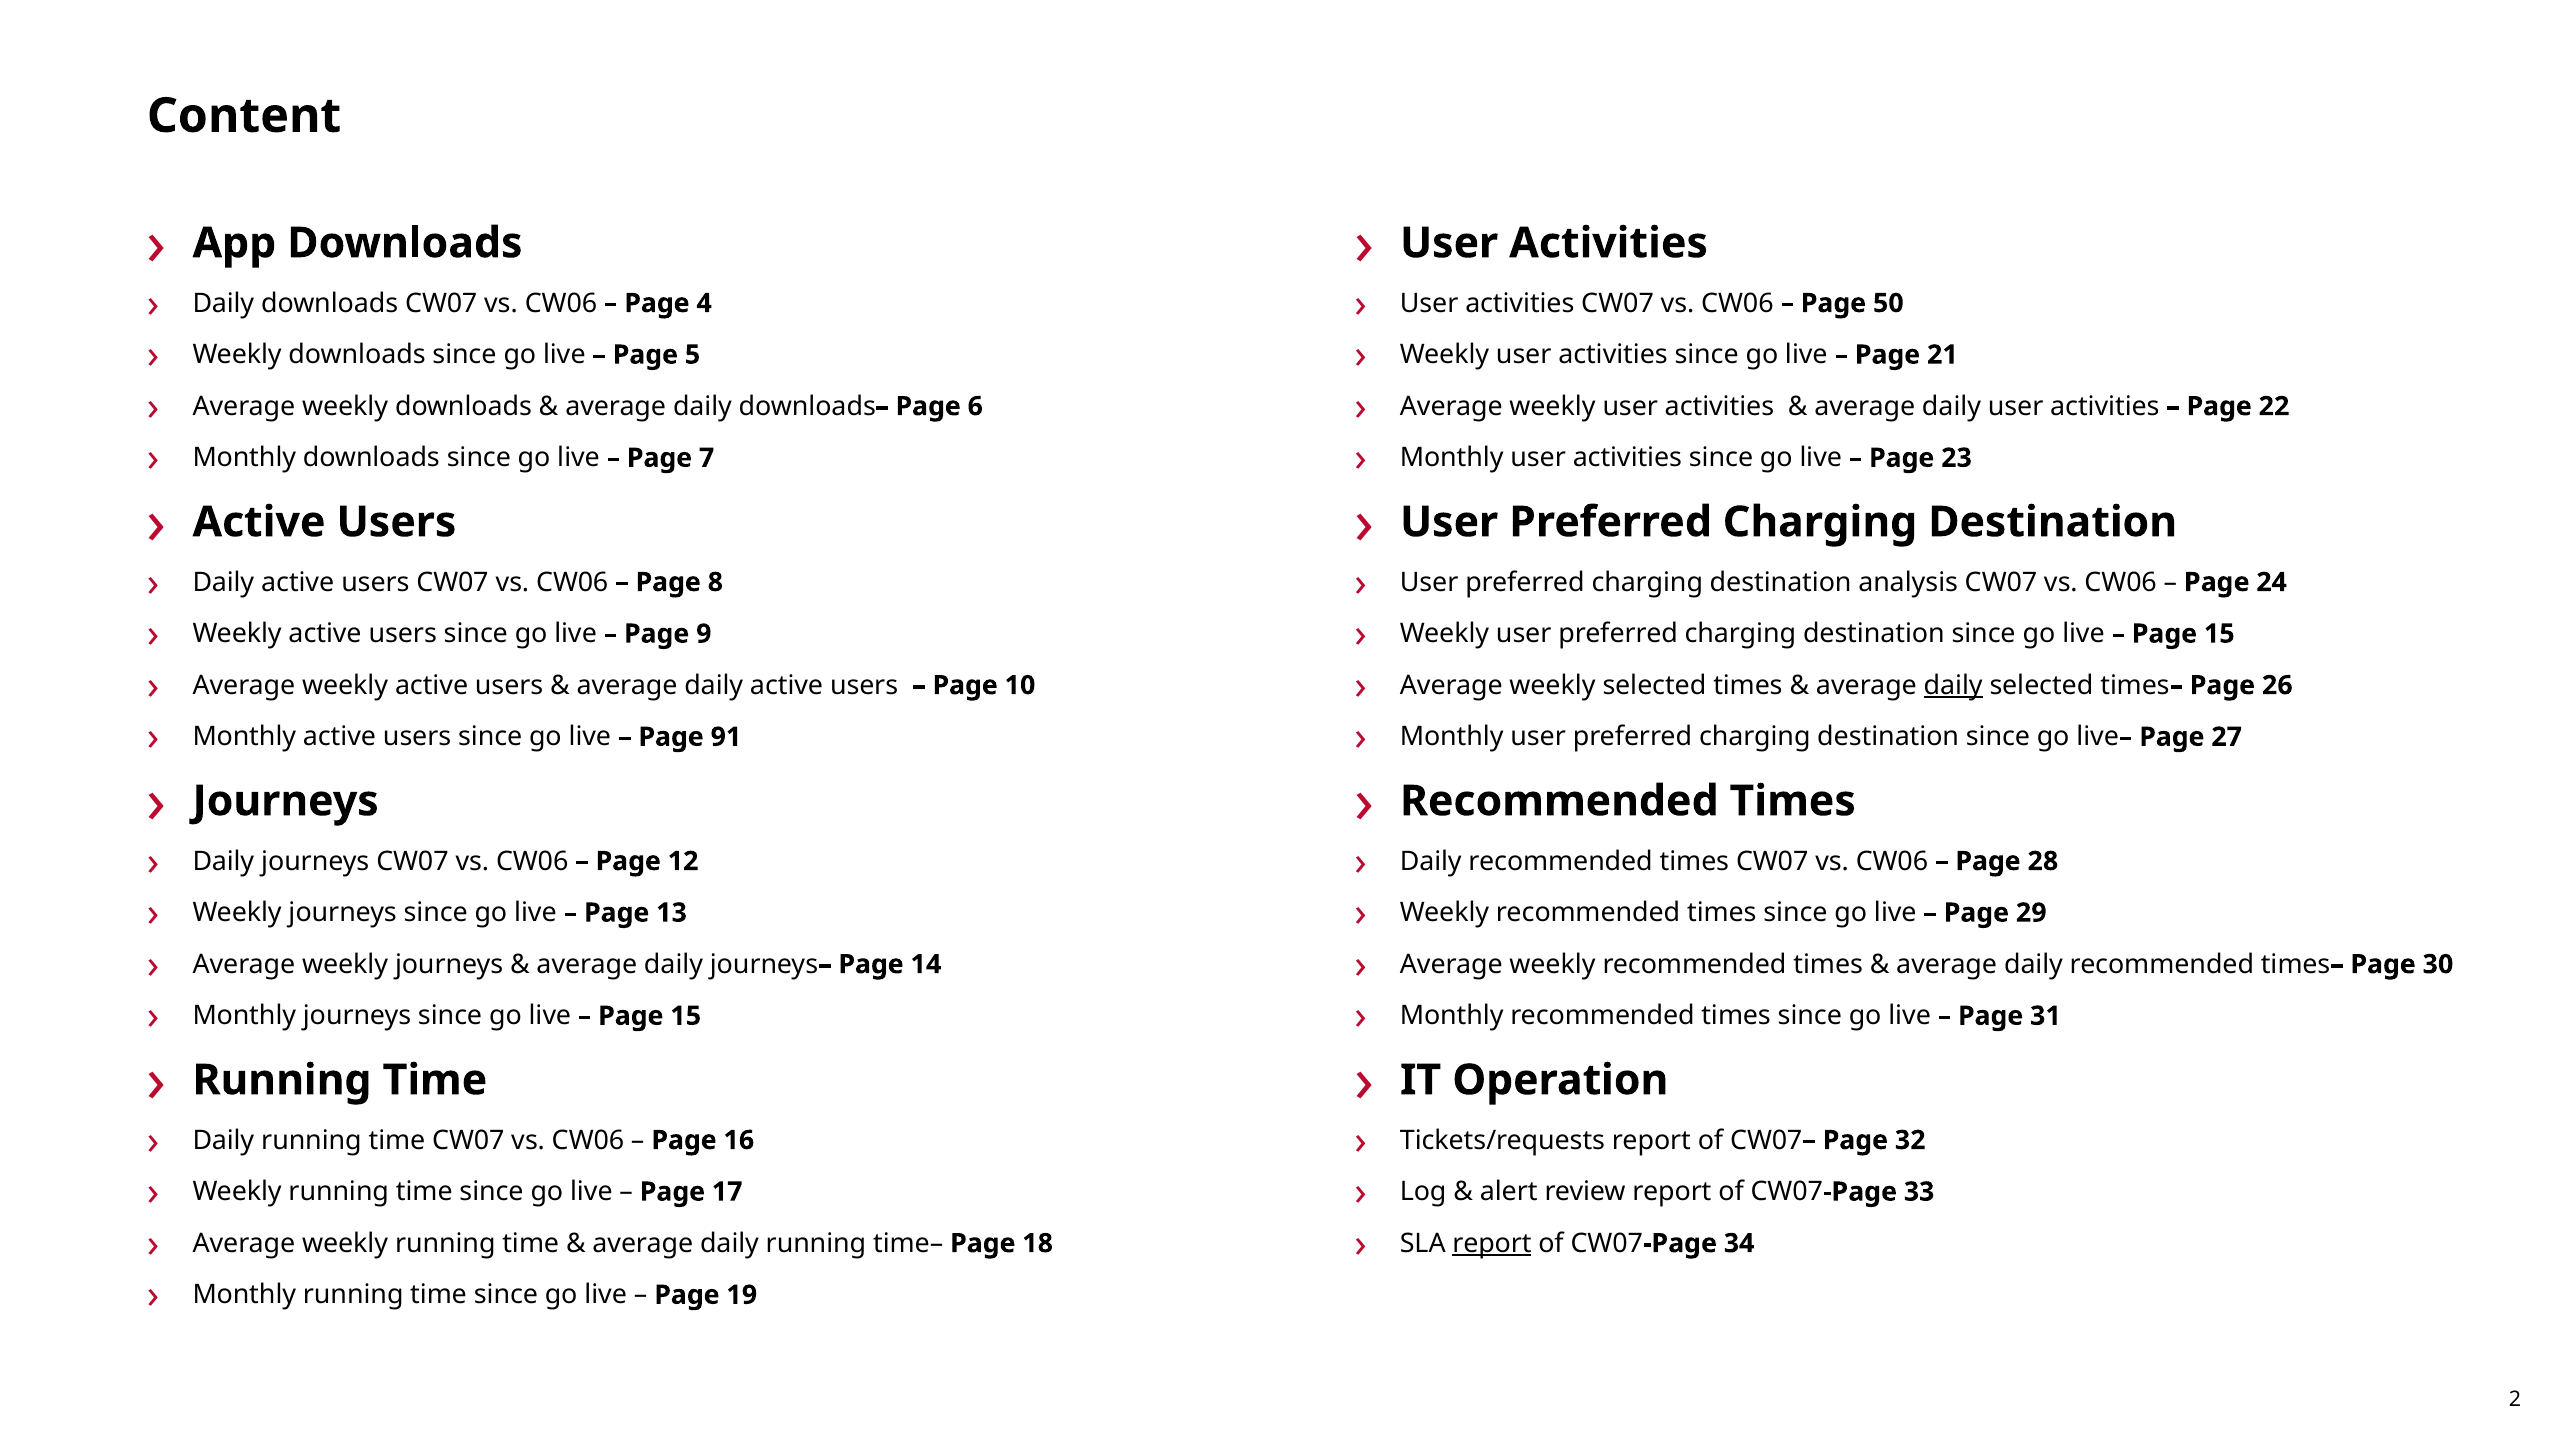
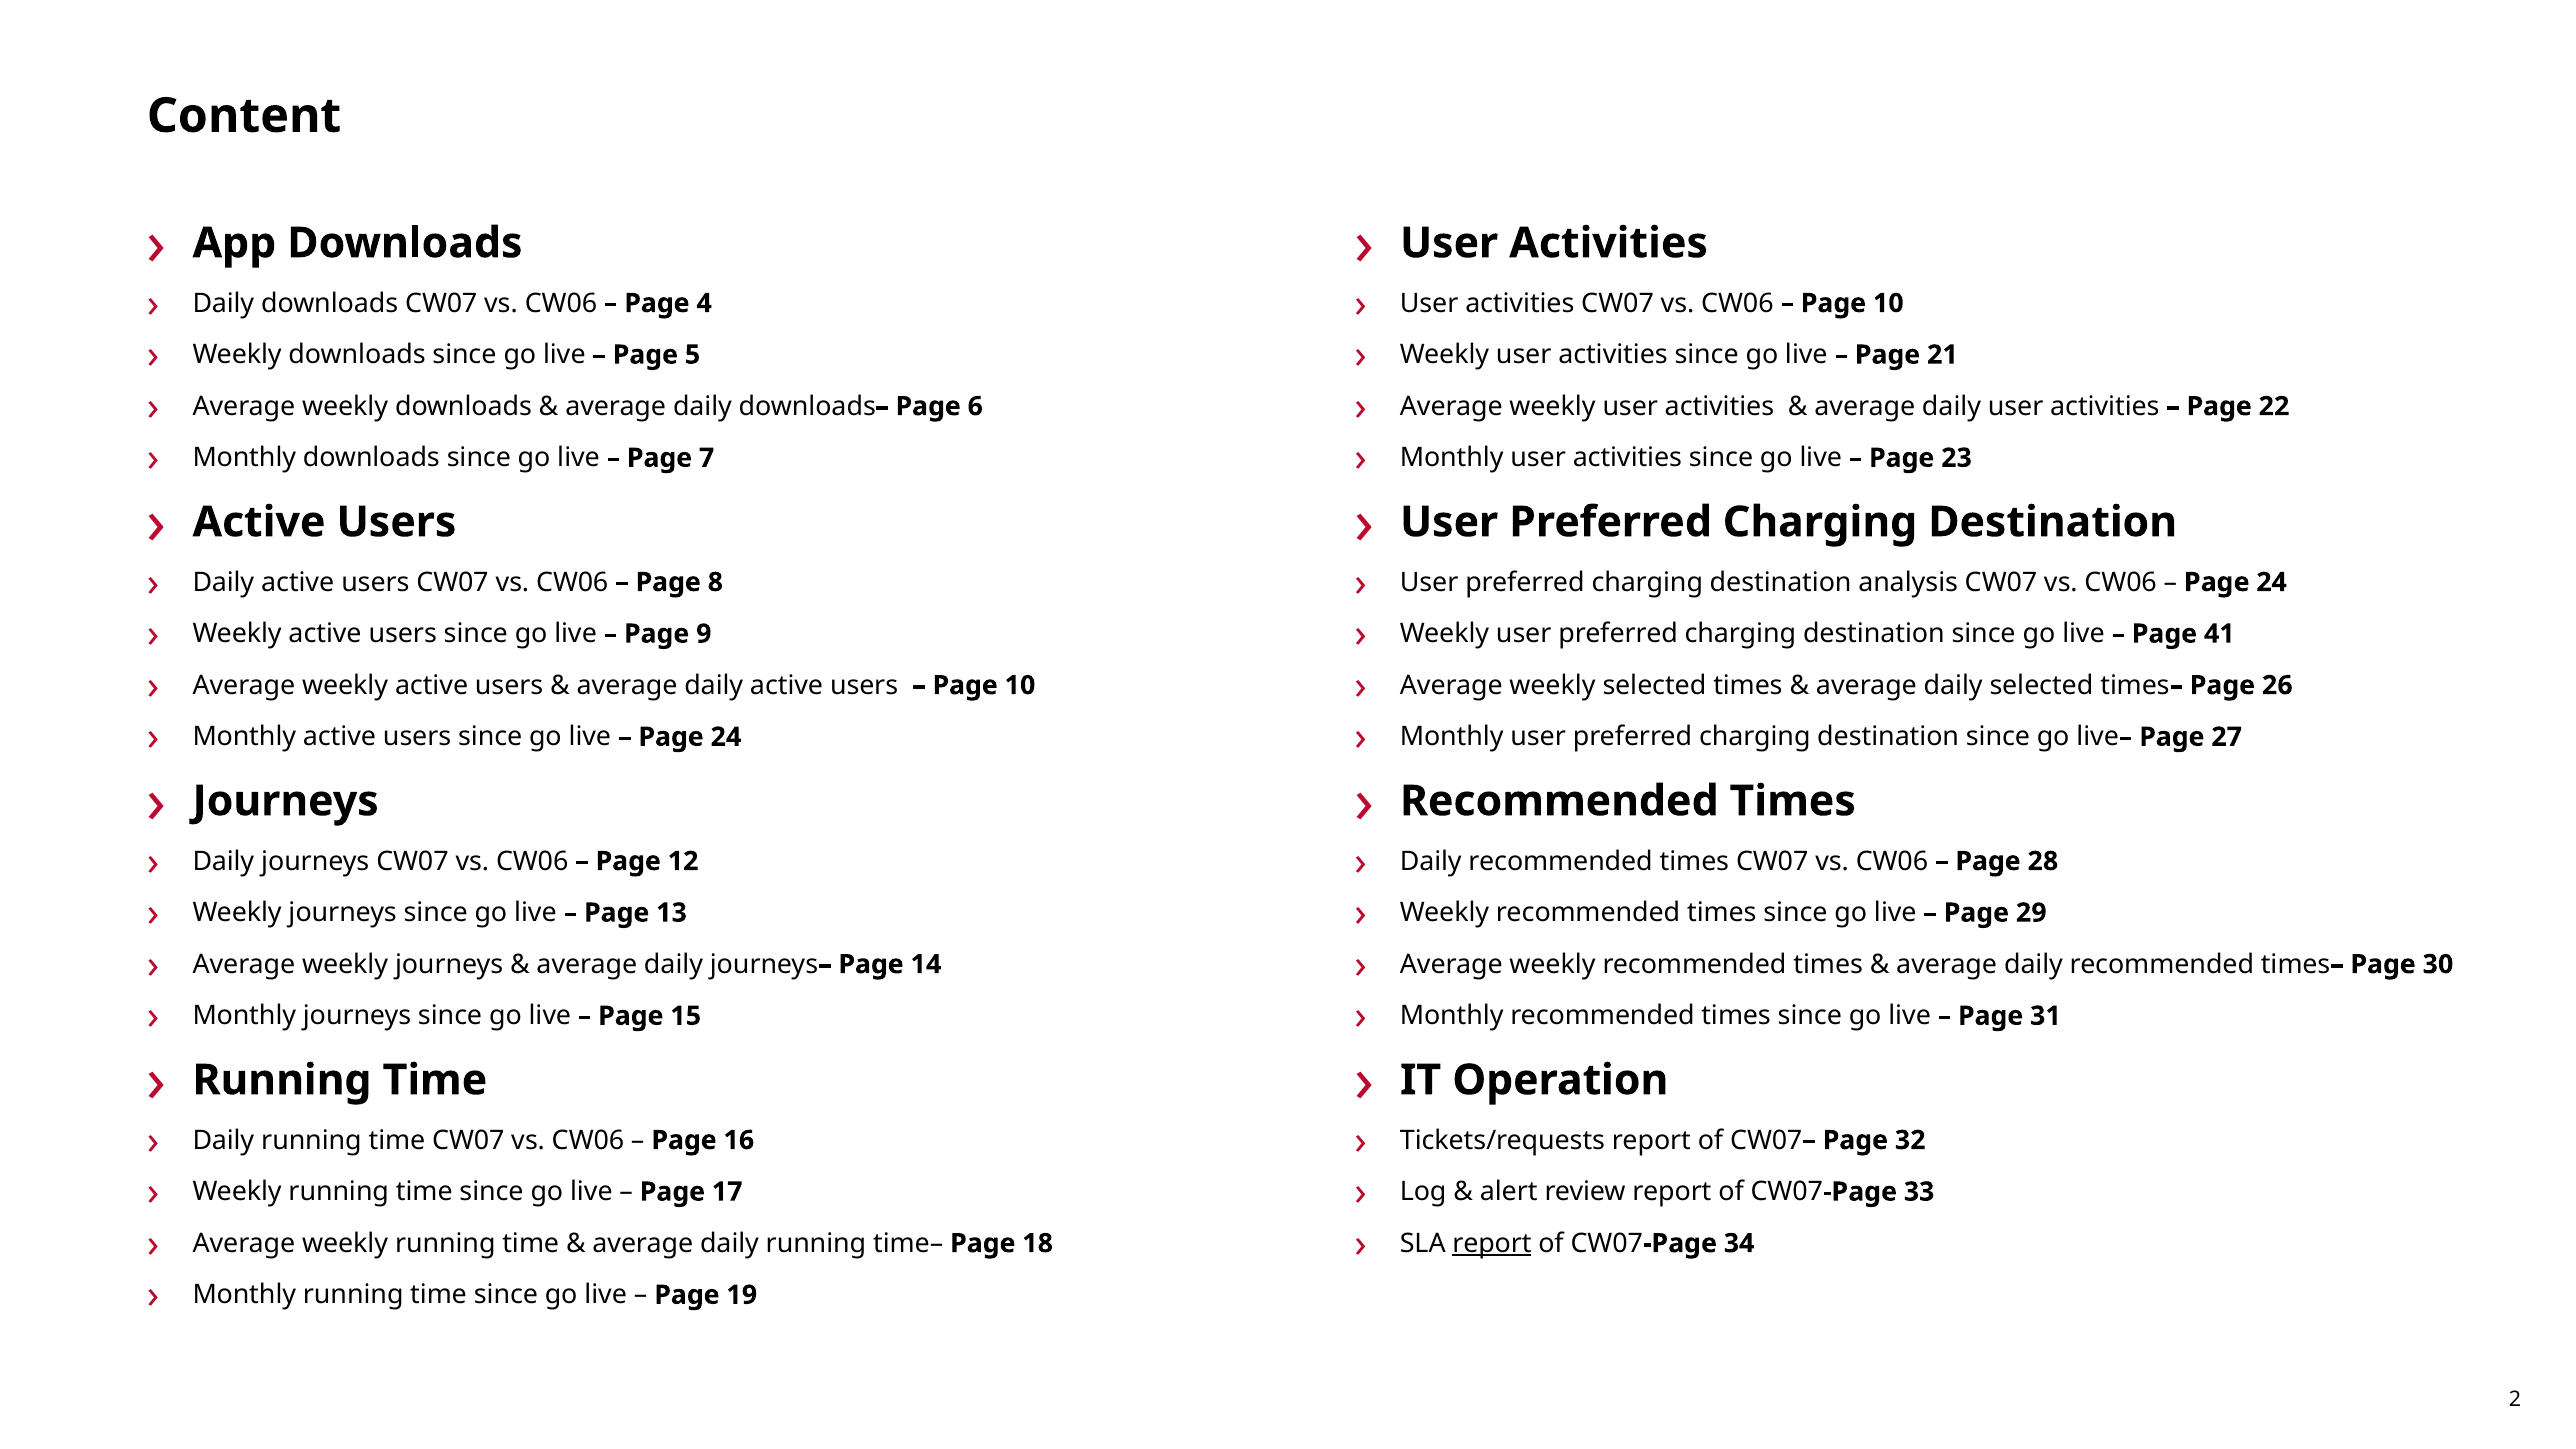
50 at (1888, 303): 50 -> 10
15 at (2219, 634): 15 -> 41
daily at (1953, 685) underline: present -> none
91 at (726, 737): 91 -> 24
